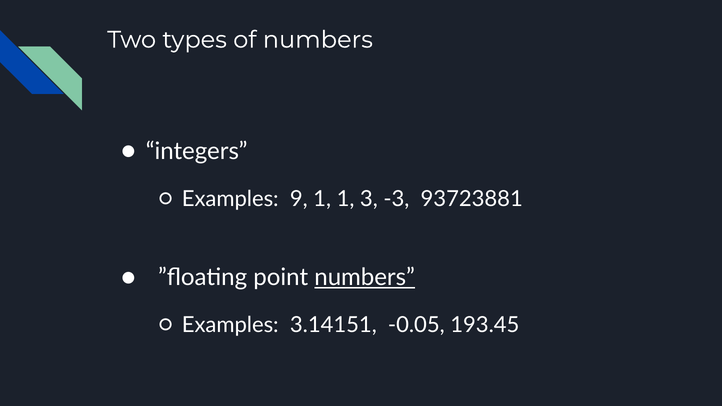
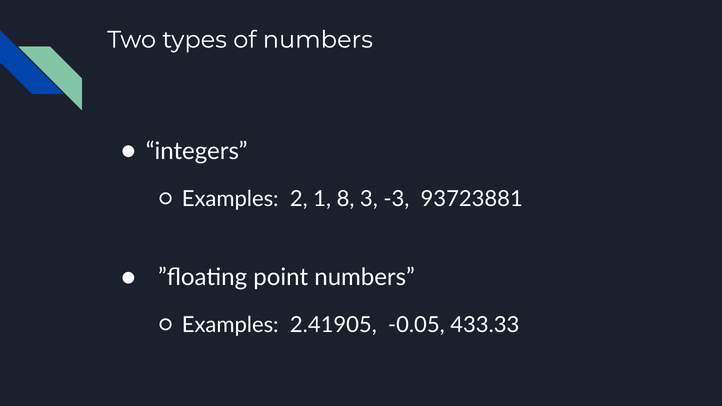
9: 9 -> 2
1 1: 1 -> 8
numbers at (365, 278) underline: present -> none
3.14151: 3.14151 -> 2.41905
193.45: 193.45 -> 433.33
